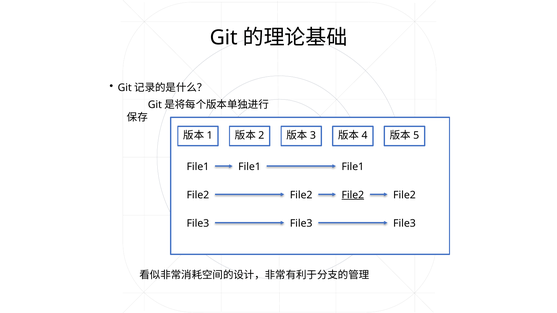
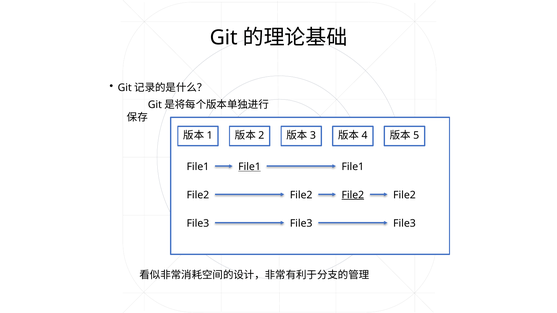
File1 at (250, 167) underline: none -> present
